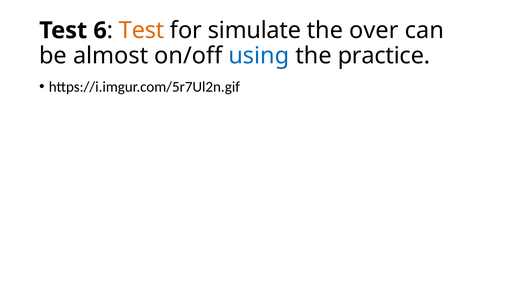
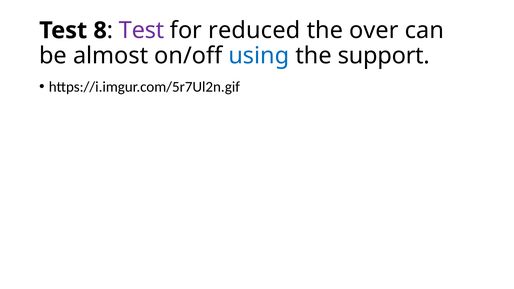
6: 6 -> 8
Test at (142, 30) colour: orange -> purple
simulate: simulate -> reduced
practice: practice -> support
